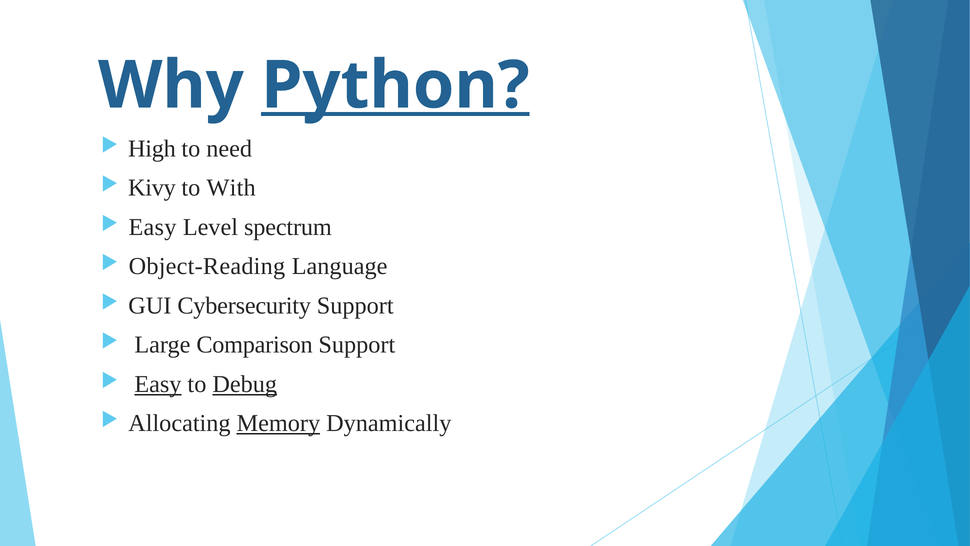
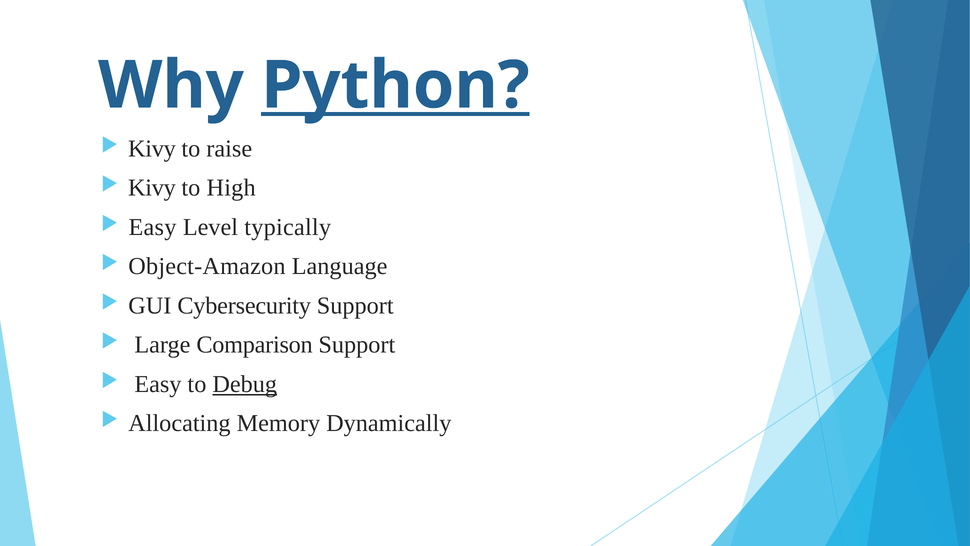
High at (152, 149): High -> Kivy
need: need -> raise
With: With -> High
spectrum: spectrum -> typically
Object-Reading: Object-Reading -> Object-Amazon
Easy at (158, 384) underline: present -> none
Memory underline: present -> none
